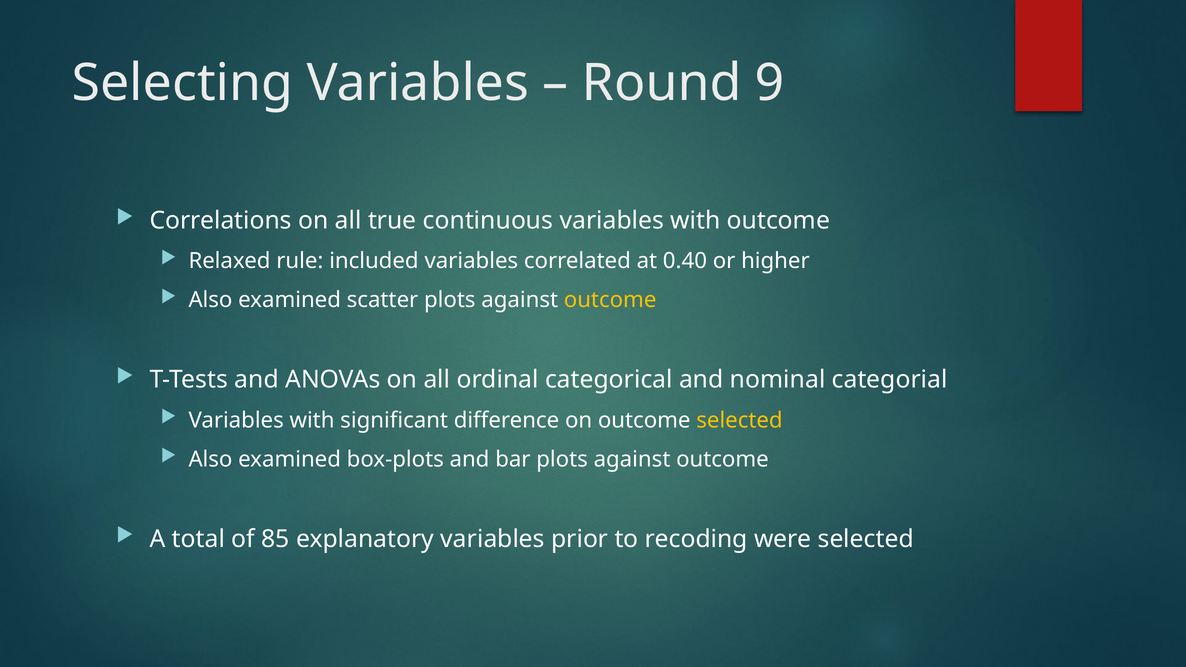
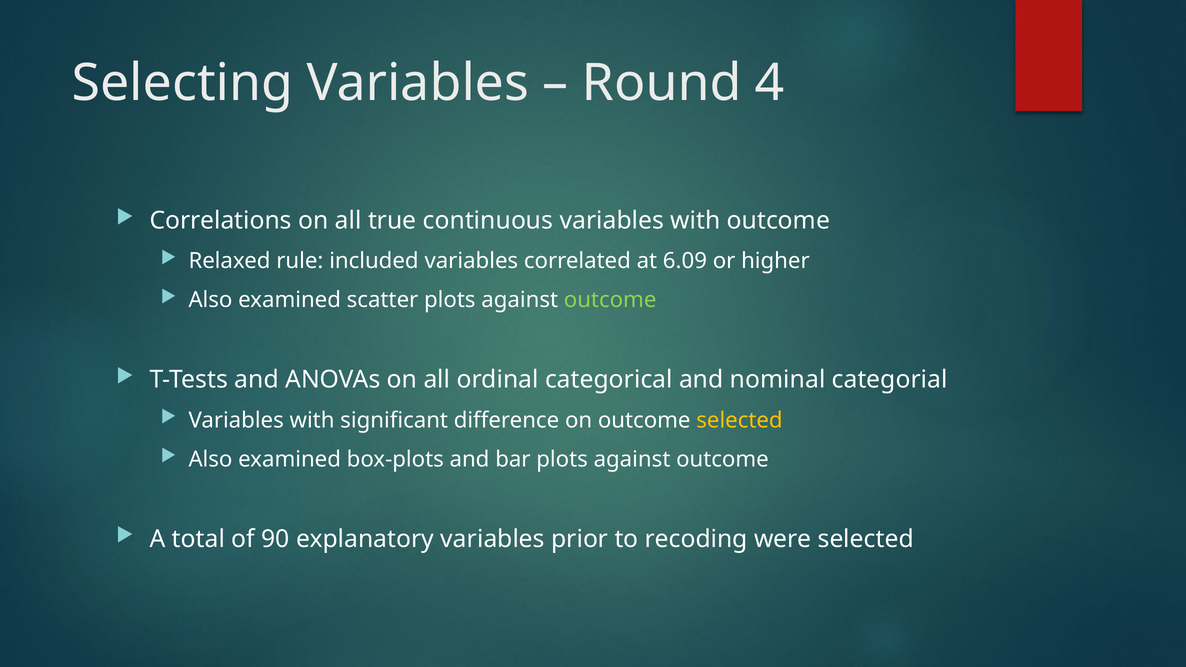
9: 9 -> 4
0.40: 0.40 -> 6.09
outcome at (610, 300) colour: yellow -> light green
85: 85 -> 90
